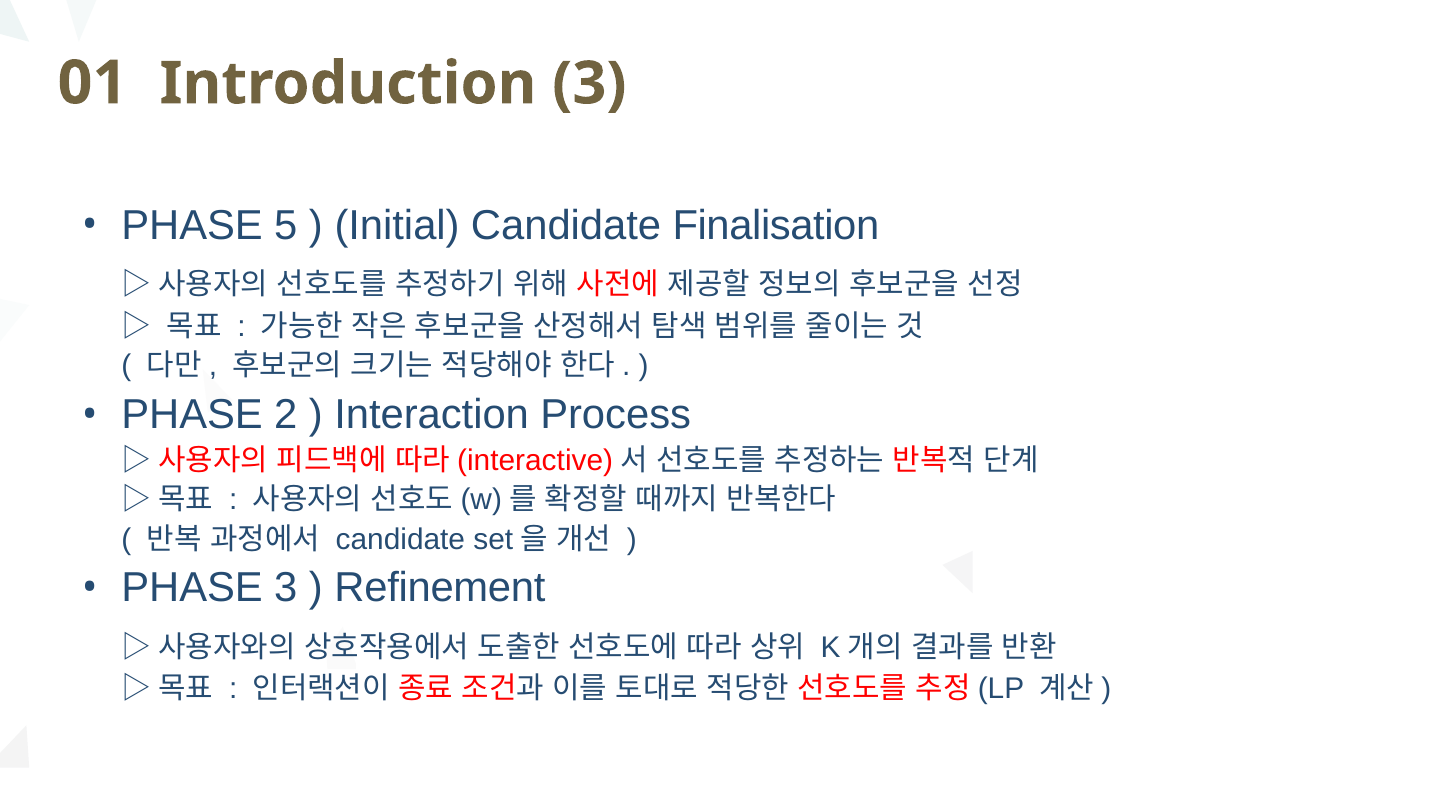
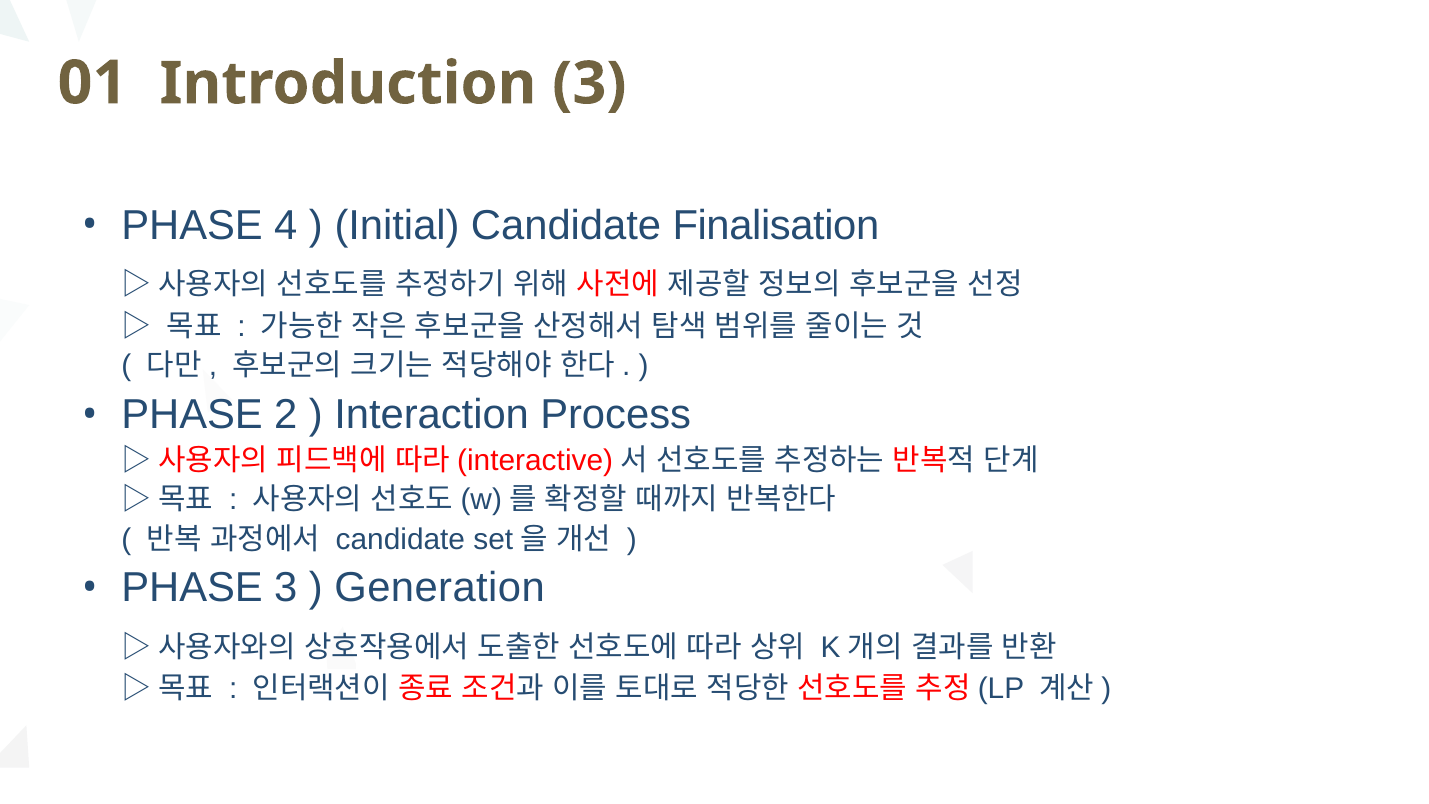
5: 5 -> 4
Refinement: Refinement -> Generation
